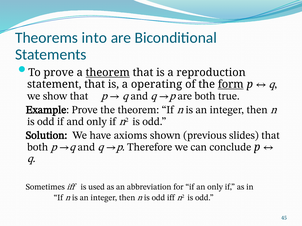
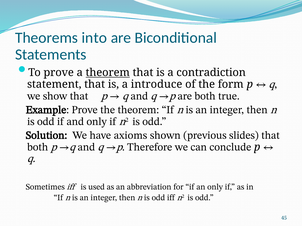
reproduction: reproduction -> contradiction
operating: operating -> introduce
form underline: present -> none
